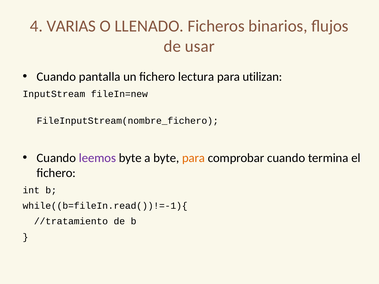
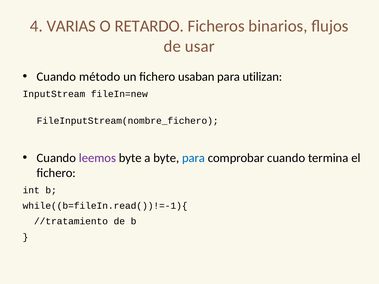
LLENADO: LLENADO -> RETARDO
pantalla: pantalla -> método
lectura: lectura -> usaban
para at (194, 158) colour: orange -> blue
